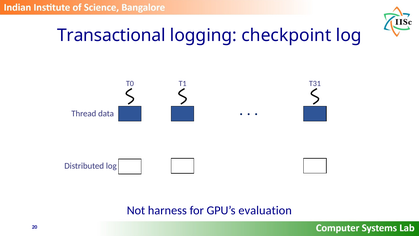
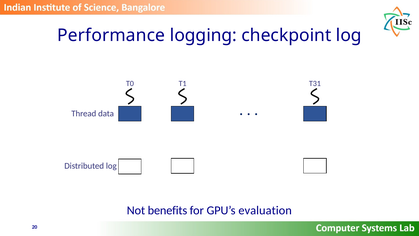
Transactional: Transactional -> Performance
harness: harness -> benefits
